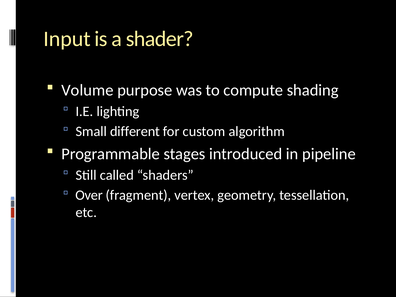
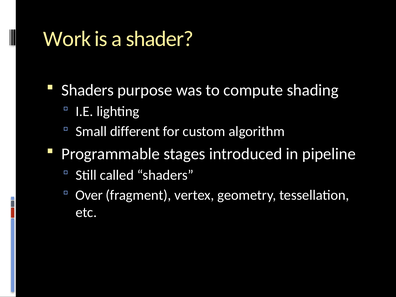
Input: Input -> Work
Volume at (87, 90): Volume -> Shaders
